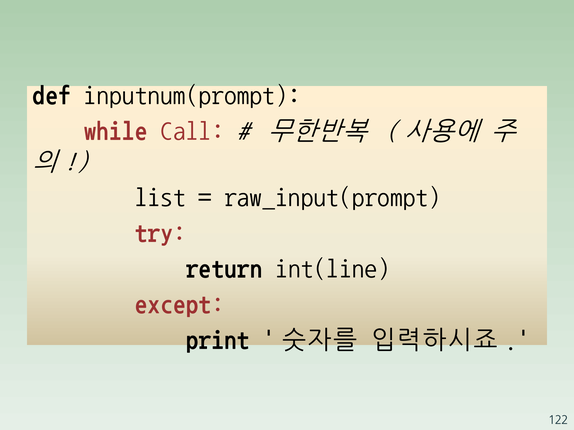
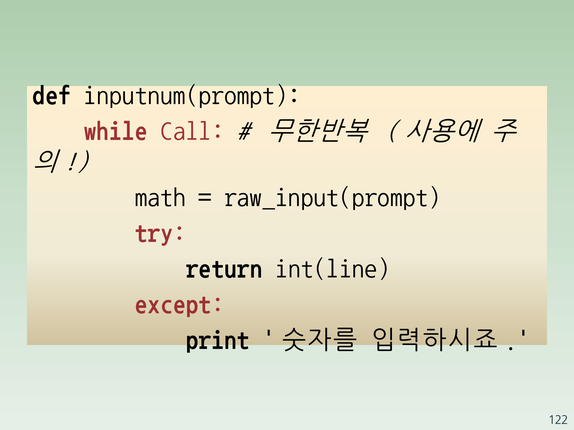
list: list -> math
